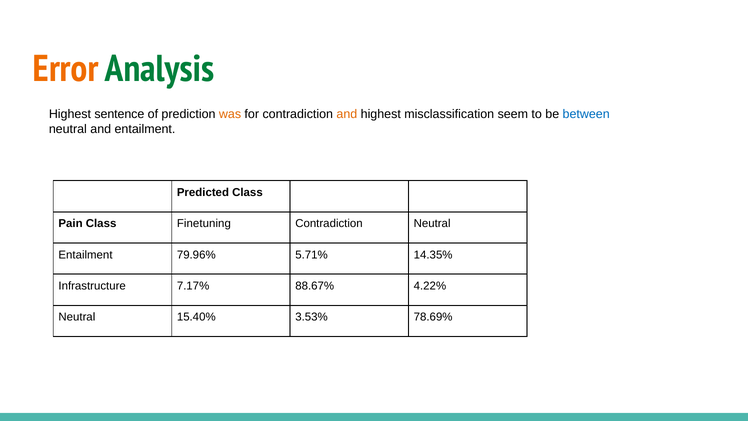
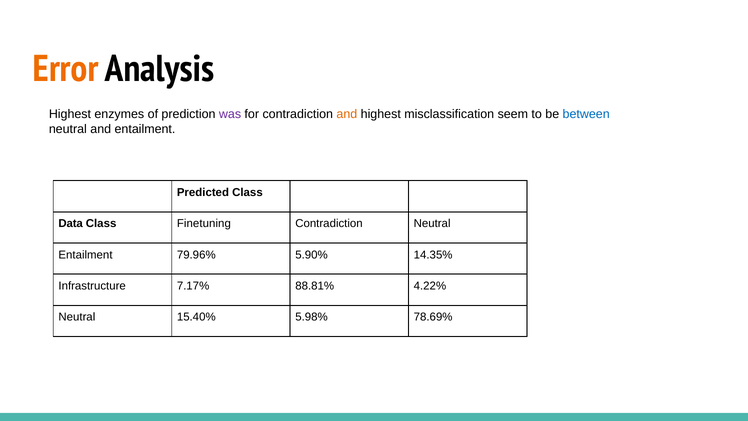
Analysis colour: green -> black
sentence: sentence -> enzymes
was colour: orange -> purple
Pain: Pain -> Data
5.71%: 5.71% -> 5.90%
88.67%: 88.67% -> 88.81%
3.53%: 3.53% -> 5.98%
